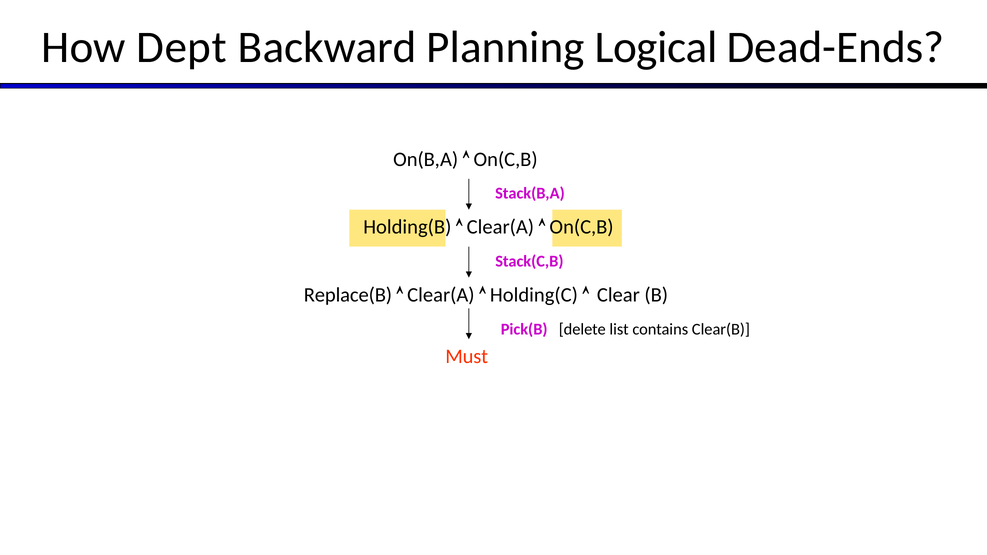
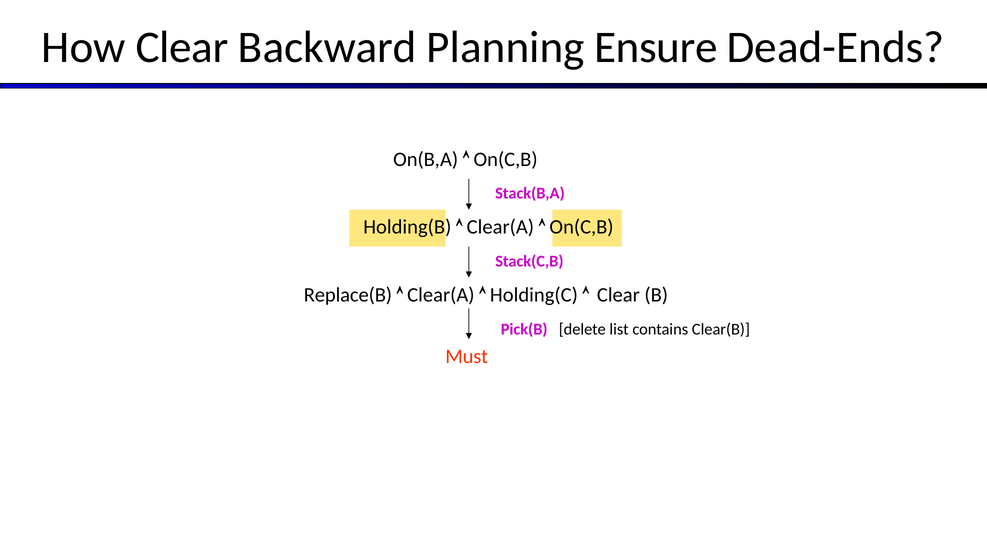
How Dept: Dept -> Clear
Logical: Logical -> Ensure
